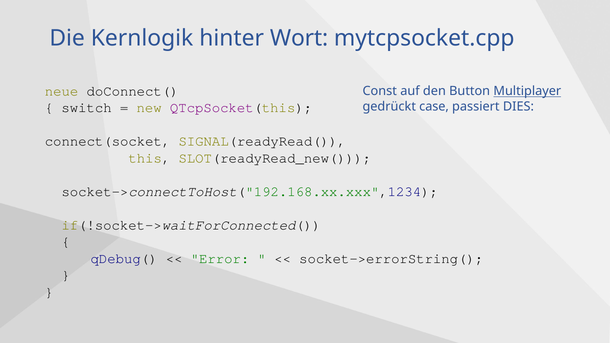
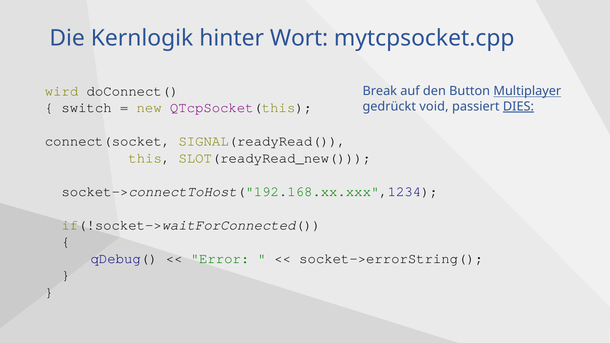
neue: neue -> wird
Const: Const -> Break
case: case -> void
DIES underline: none -> present
